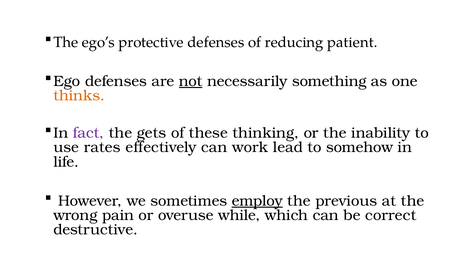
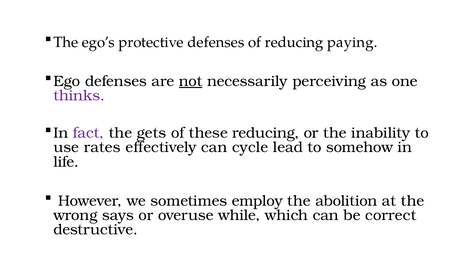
patient: patient -> paying
something: something -> perceiving
thinks colour: orange -> purple
these thinking: thinking -> reducing
work: work -> cycle
employ underline: present -> none
previous: previous -> abolition
pain: pain -> says
